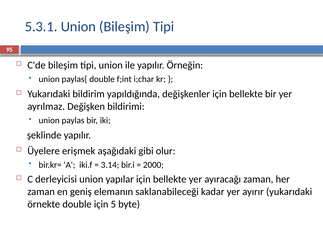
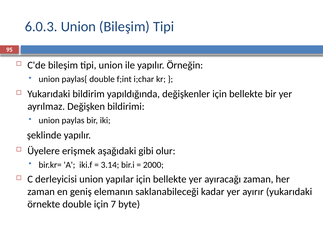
5.3.1: 5.3.1 -> 6.0.3
5: 5 -> 7
